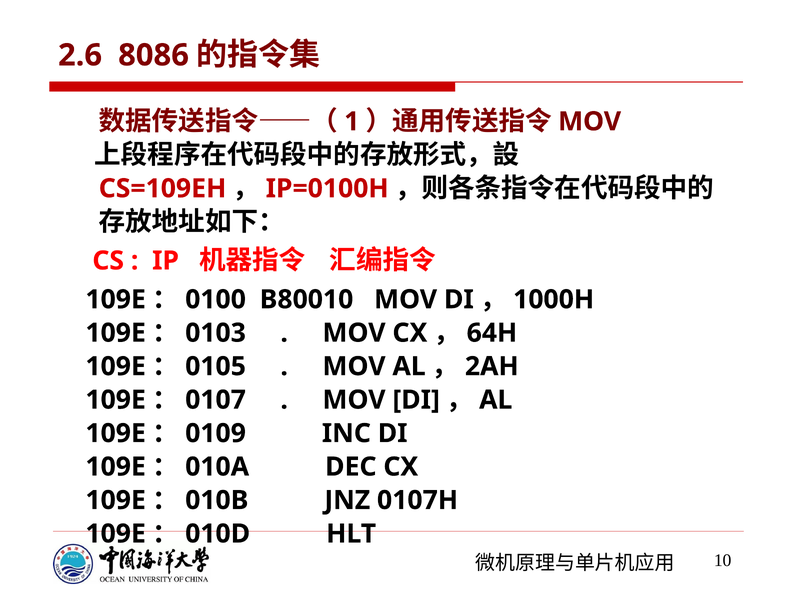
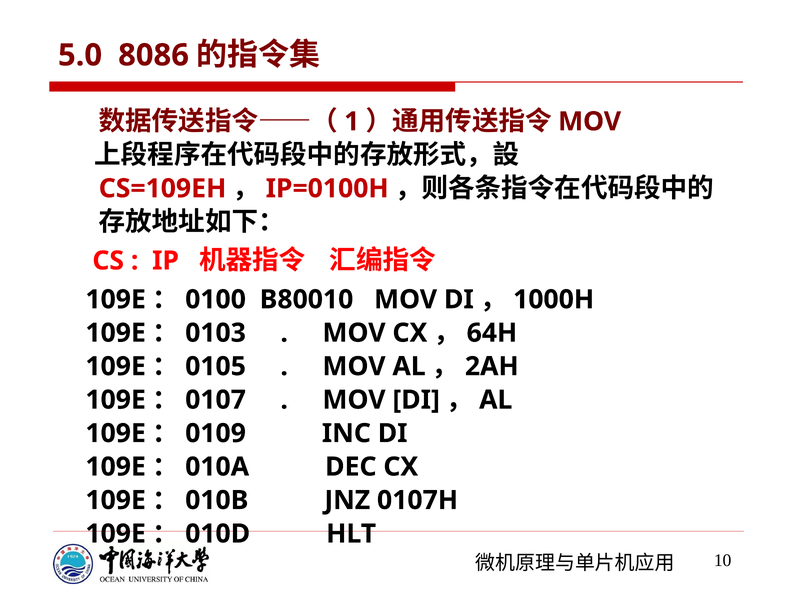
2.6: 2.6 -> 5.0
